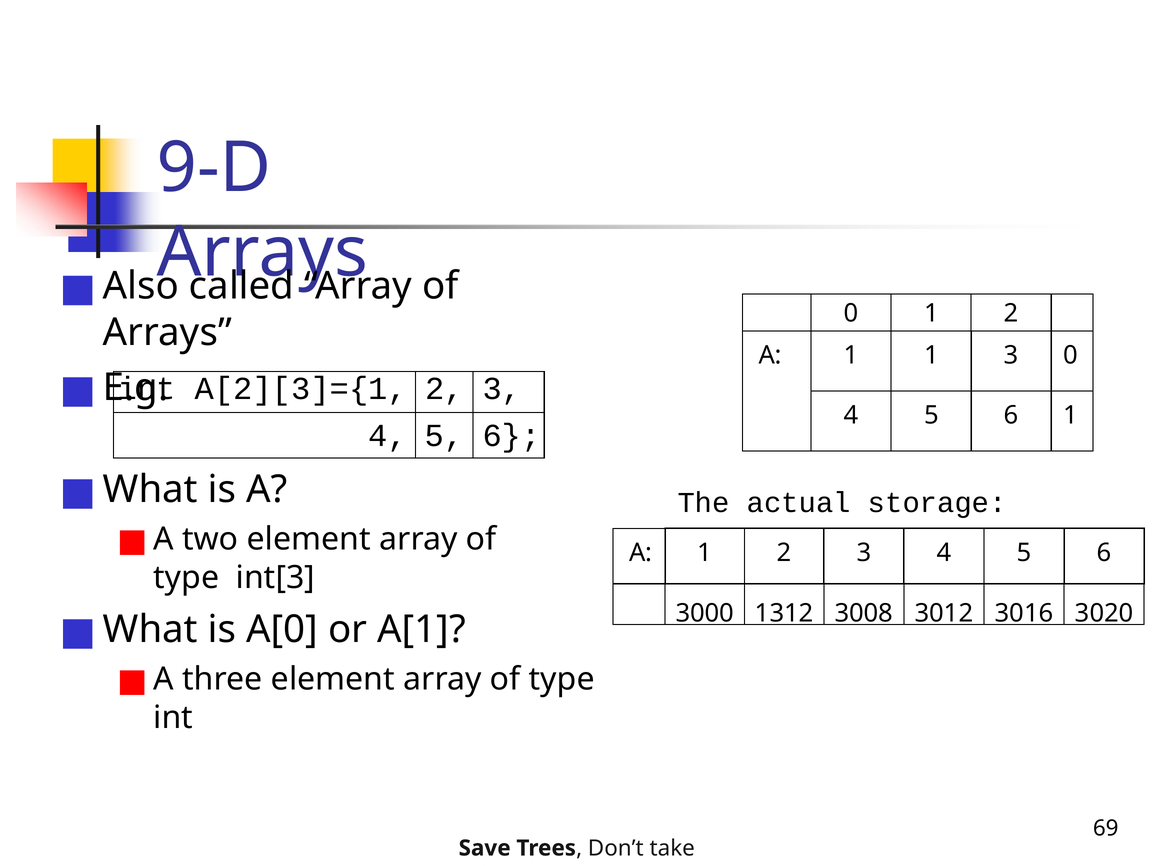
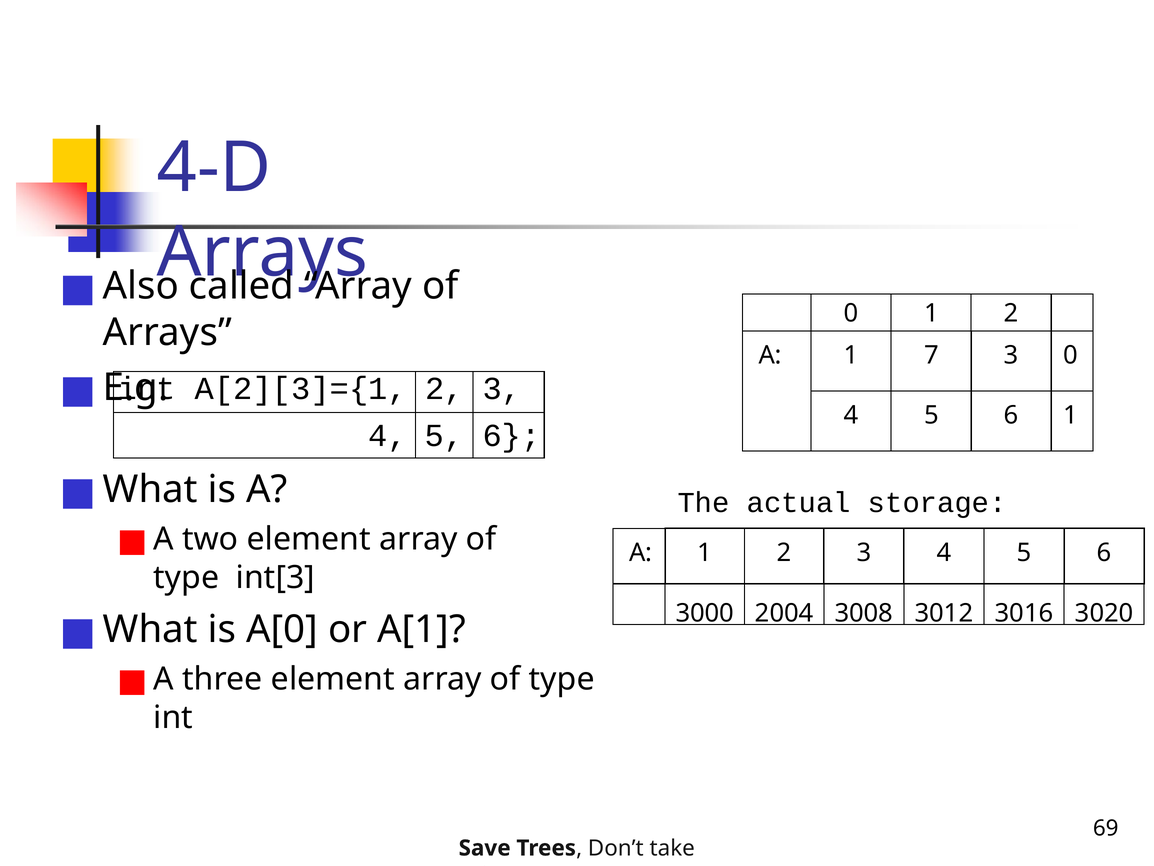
9-D: 9-D -> 4-D
1 1: 1 -> 7
1312: 1312 -> 2004
